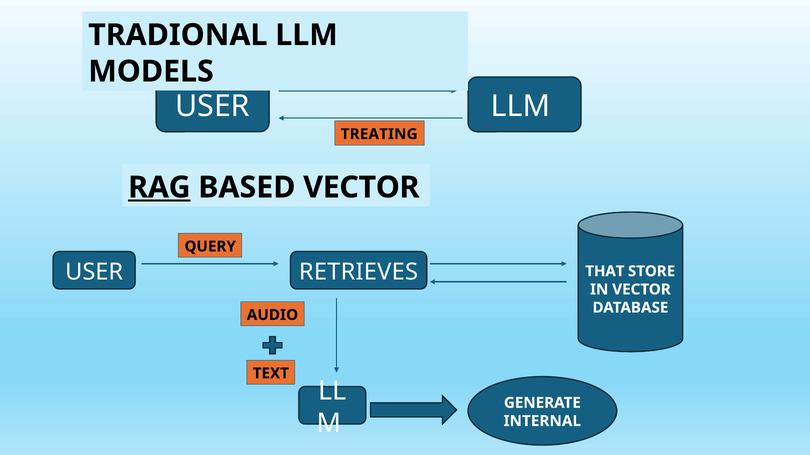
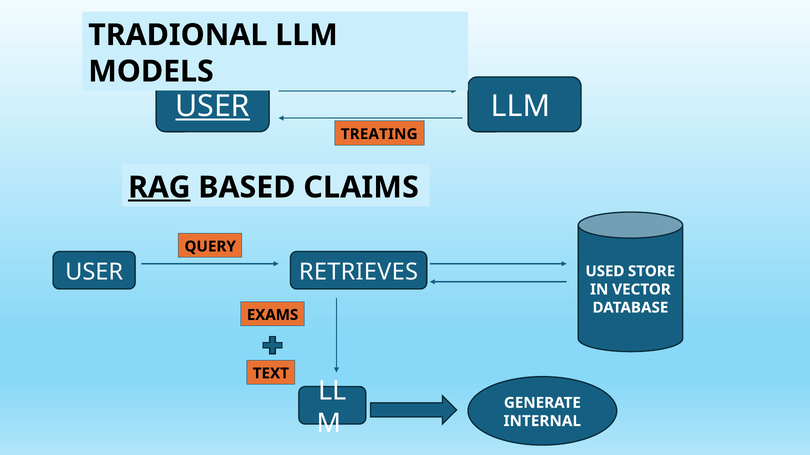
USER at (213, 107) underline: none -> present
BASED VECTOR: VECTOR -> CLAIMS
THAT: THAT -> USED
AUDIO: AUDIO -> EXAMS
